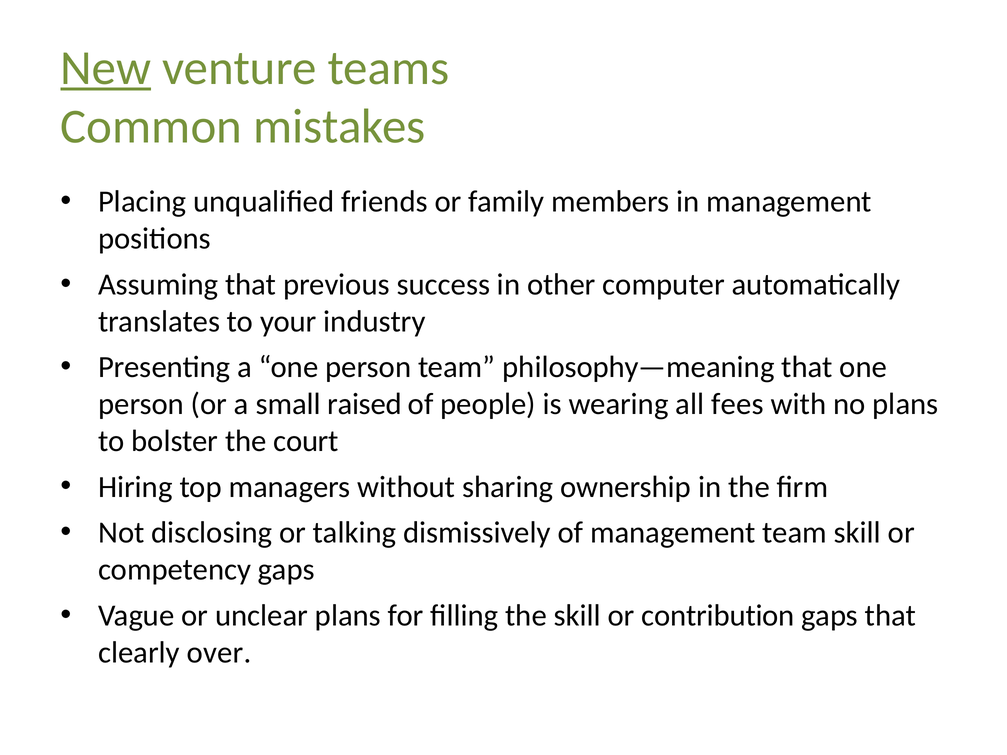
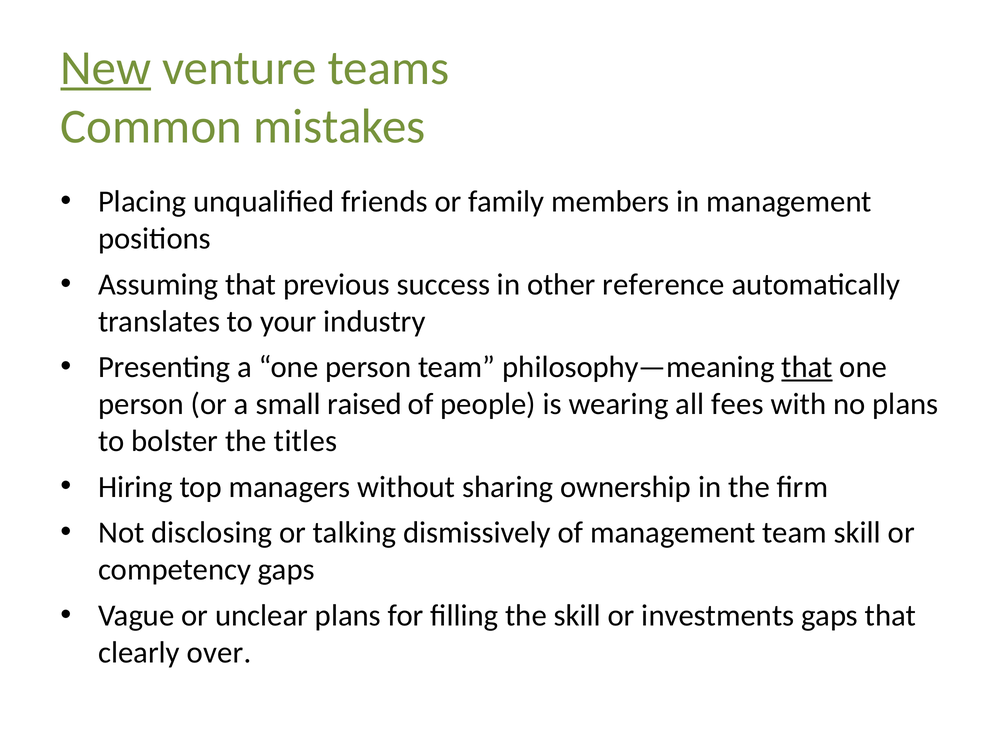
computer: computer -> reference
that at (807, 367) underline: none -> present
court: court -> titles
contribution: contribution -> investments
